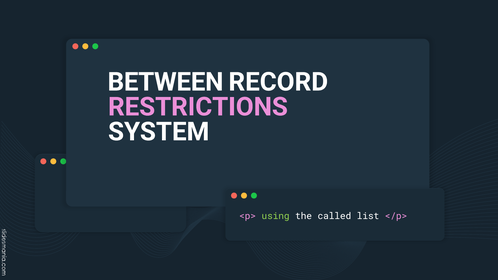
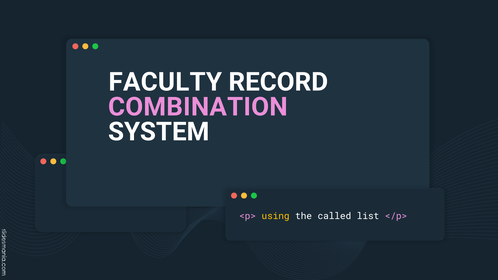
BETWEEN: BETWEEN -> FACULTY
RESTRICTIONS: RESTRICTIONS -> COMBINATION
using colour: light green -> yellow
